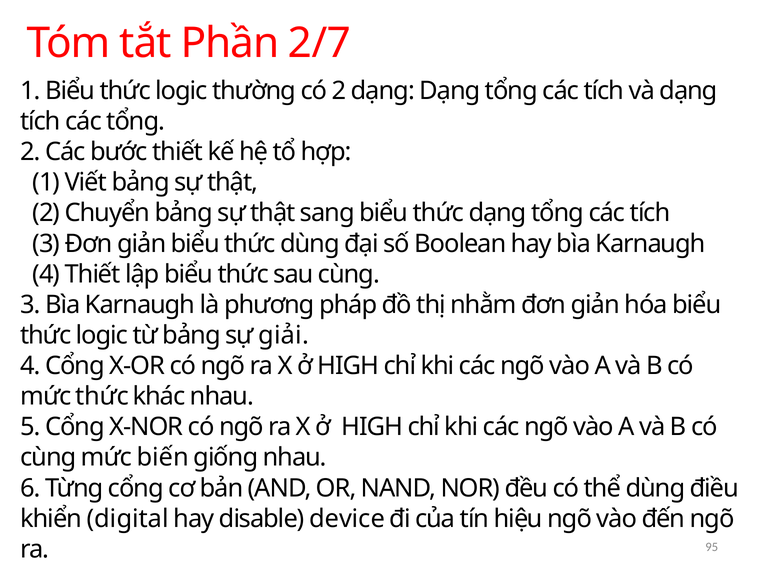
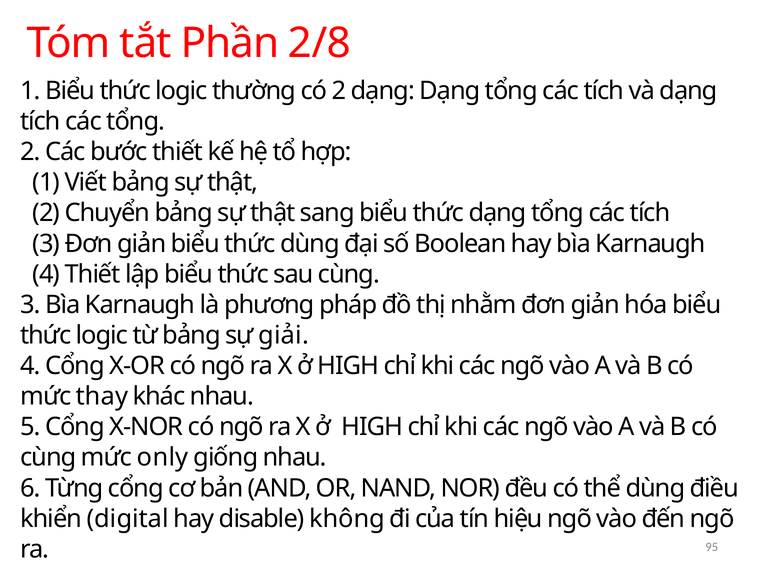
2/7: 2/7 -> 2/8
mức thức: thức -> thay
biến: biến -> only
device: device -> không
